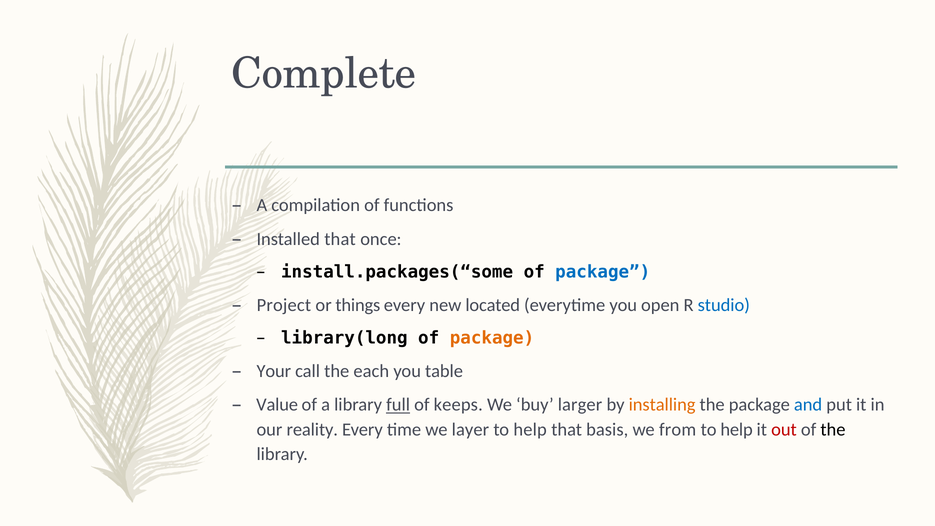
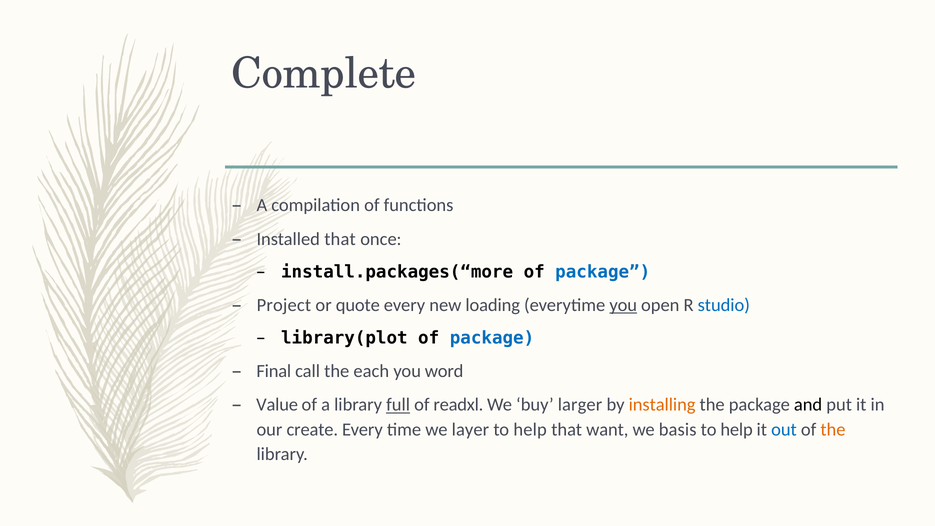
install.packages(“some: install.packages(“some -> install.packages(“more
things: things -> quote
located: located -> loading
you at (623, 305) underline: none -> present
library(long: library(long -> library(plot
package at (492, 338) colour: orange -> blue
Your: Your -> Final
table: table -> word
keeps: keeps -> readxl
and colour: blue -> black
reality: reality -> create
basis: basis -> want
from: from -> basis
out colour: red -> blue
the at (833, 429) colour: black -> orange
